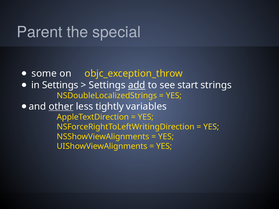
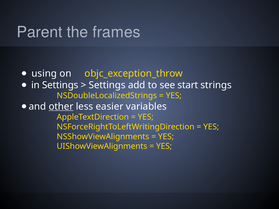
special: special -> frames
some: some -> using
add underline: present -> none
tightly: tightly -> easier
